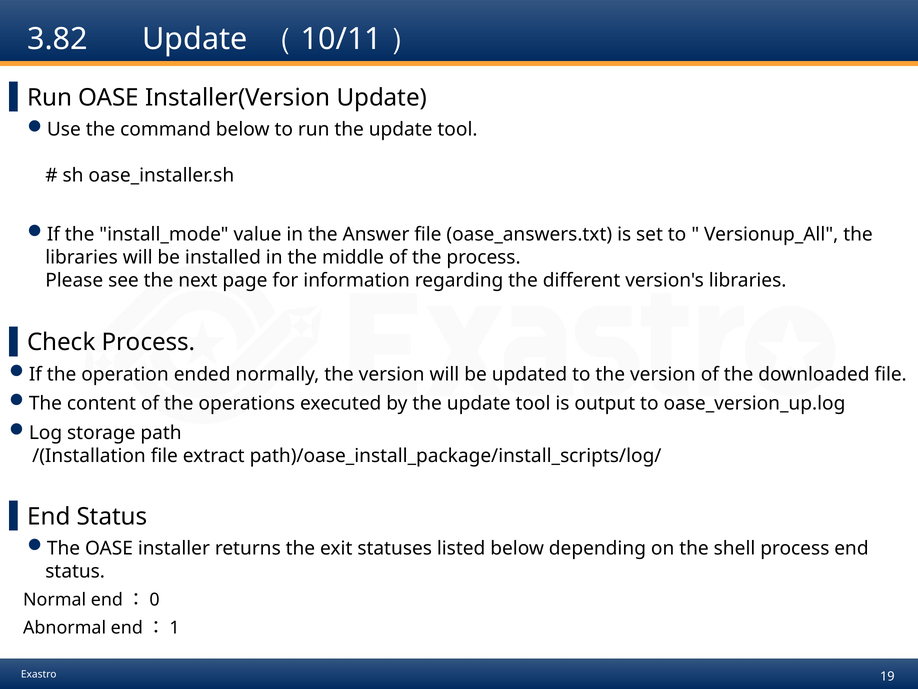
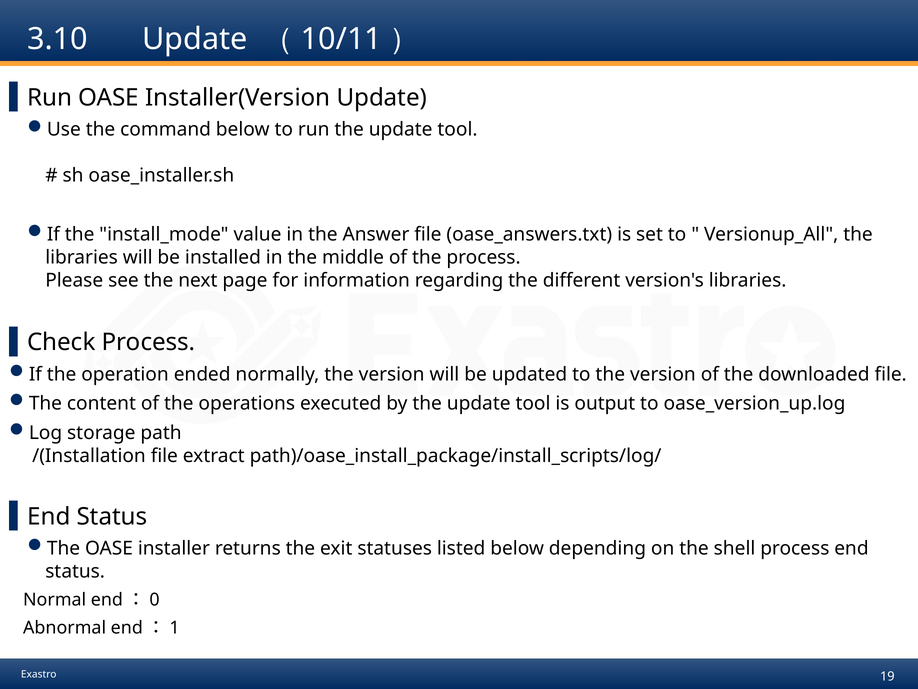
3.82: 3.82 -> 3.10
